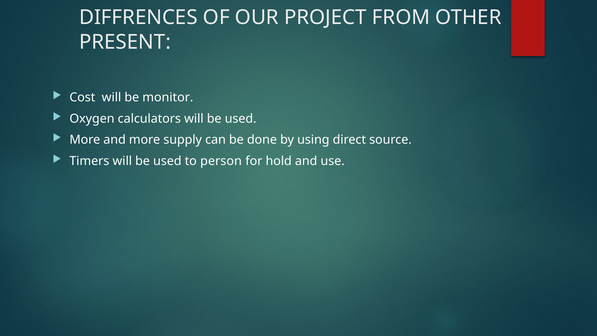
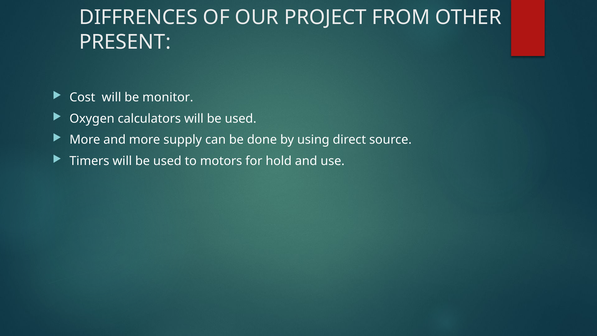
person: person -> motors
